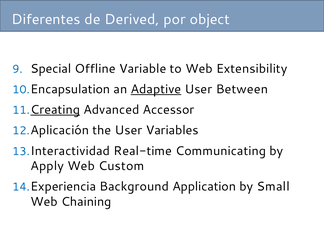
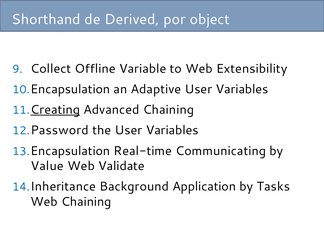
Diferentes: Diferentes -> Shorthand
Special: Special -> Collect
Adaptive underline: present -> none
Between at (242, 89): Between -> Variables
Advanced Accessor: Accessor -> Chaining
Aplicación: Aplicación -> Password
Interactividad at (70, 151): Interactividad -> Encapsulation
Apply: Apply -> Value
Custom: Custom -> Validate
Experiencia: Experiencia -> Inheritance
Small: Small -> Tasks
